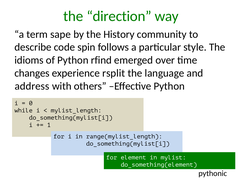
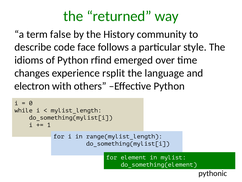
direction: direction -> returned
sape: sape -> false
spin: spin -> face
address: address -> electron
